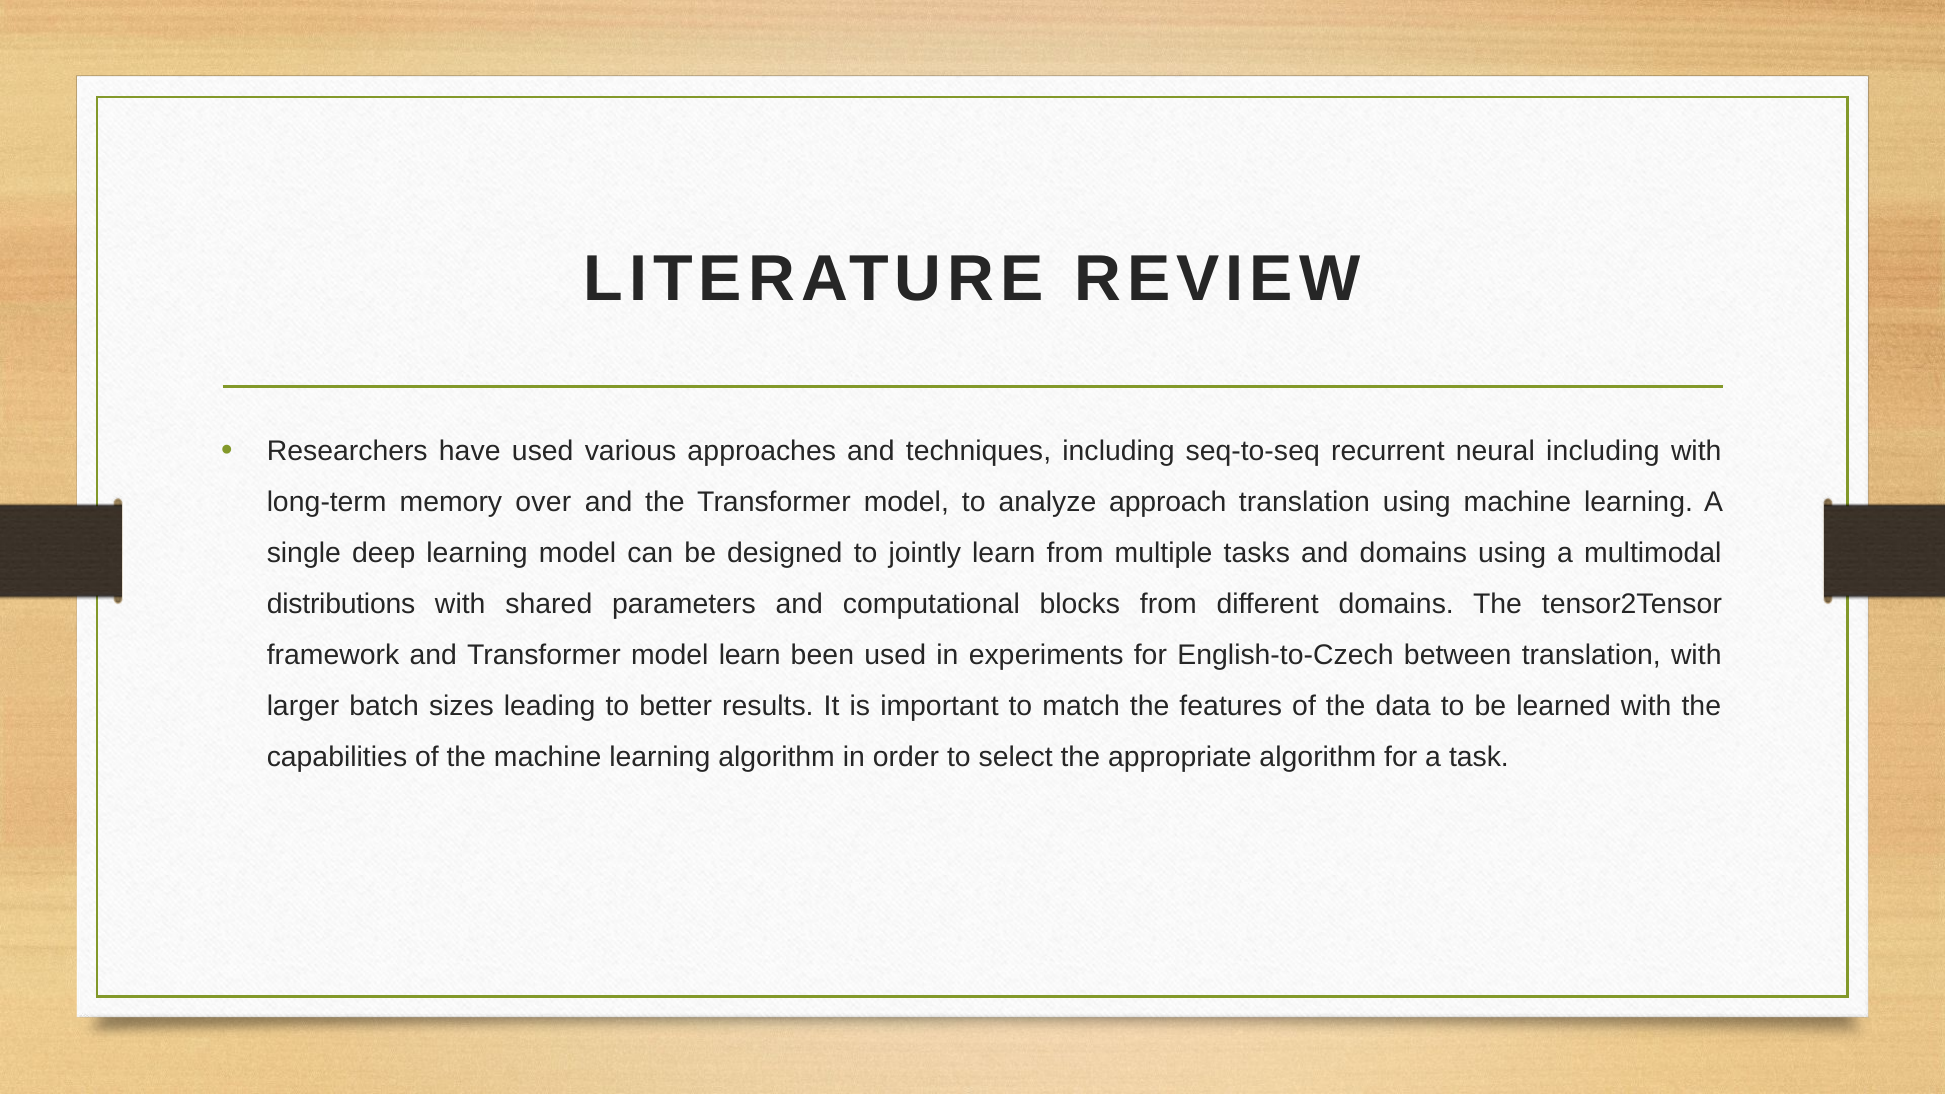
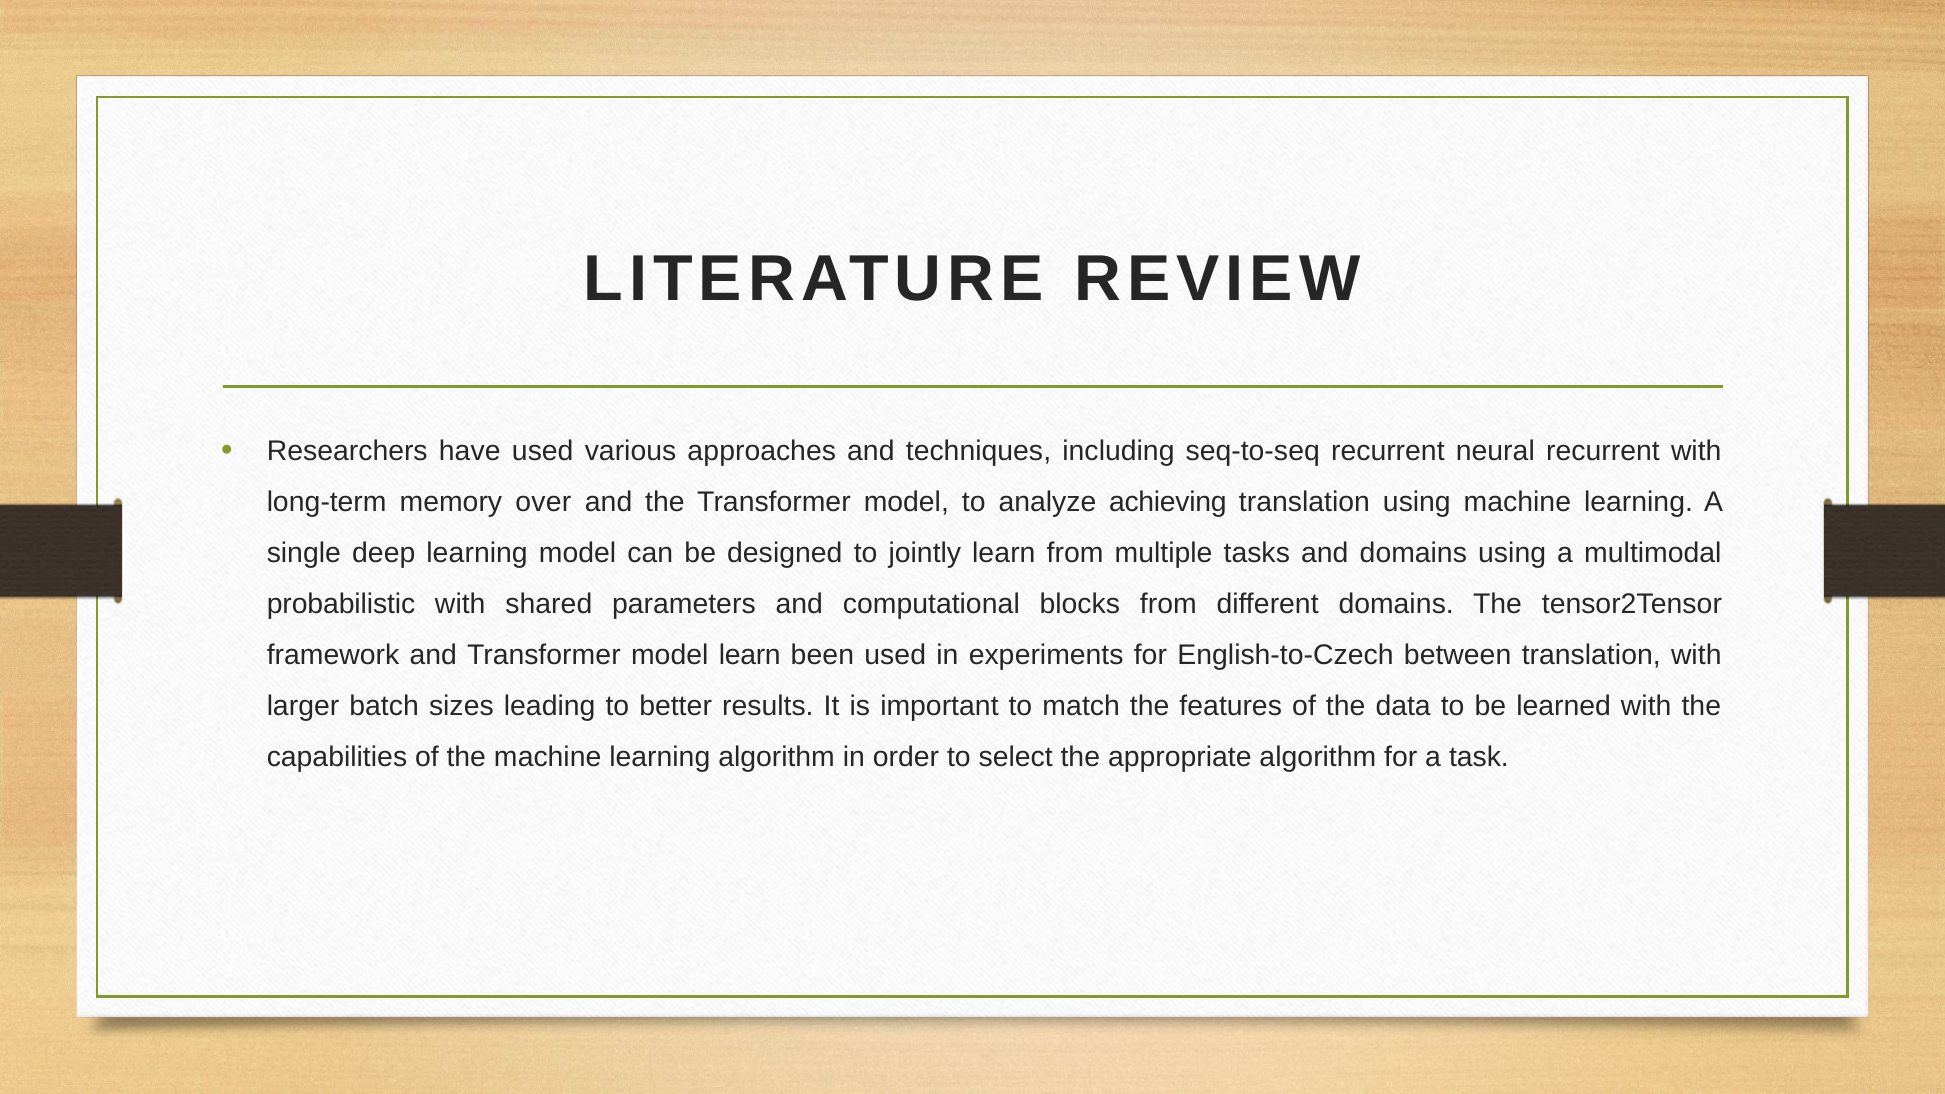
neural including: including -> recurrent
approach: approach -> achieving
distributions: distributions -> probabilistic
